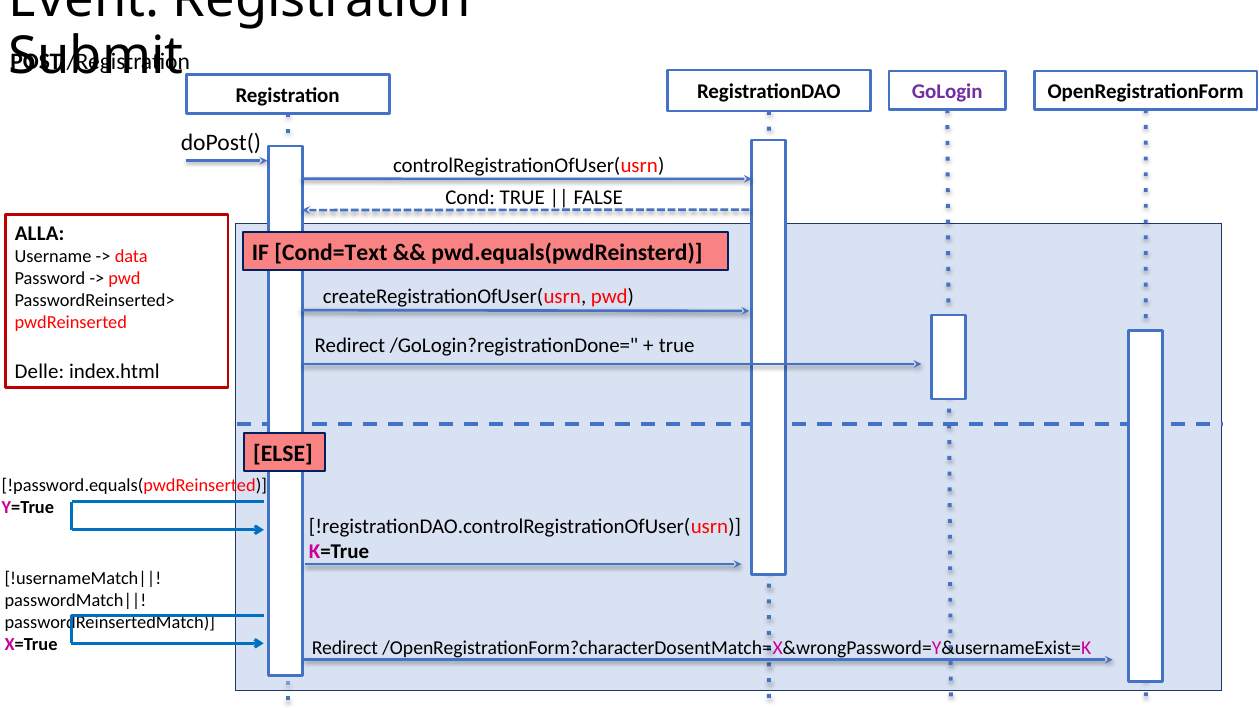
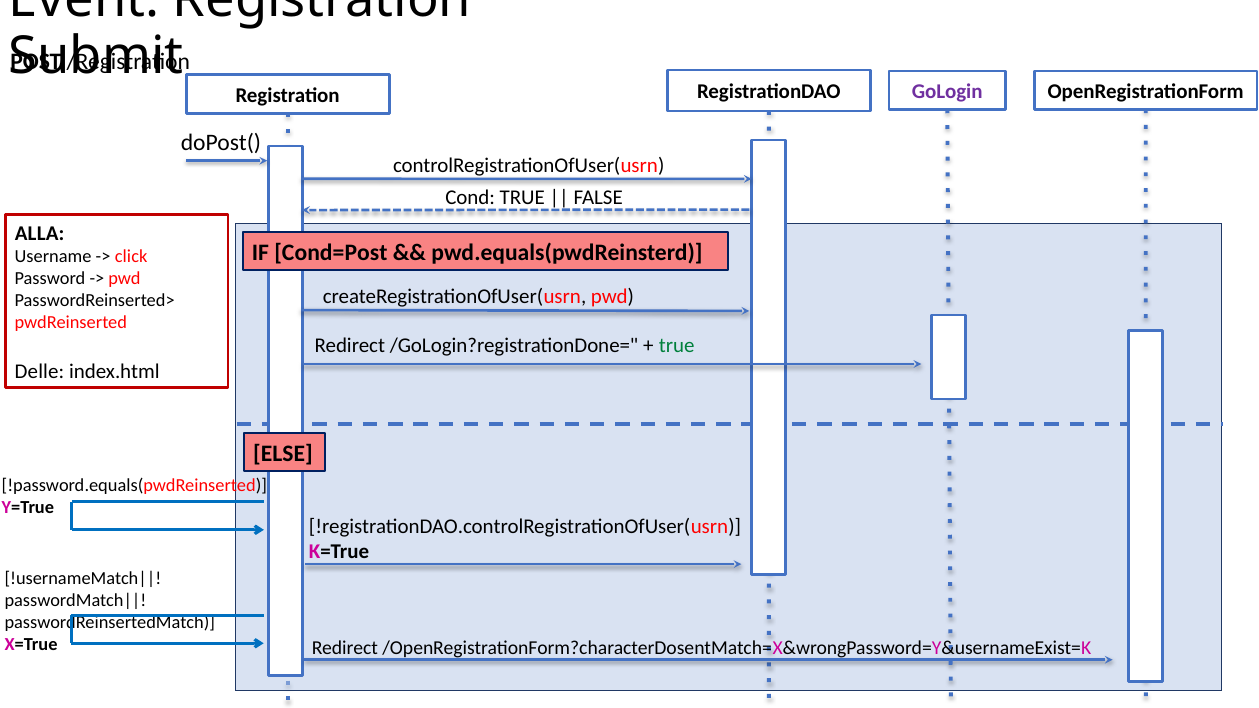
Cond=Text: Cond=Text -> Cond=Post
data: data -> click
true at (677, 346) colour: black -> green
